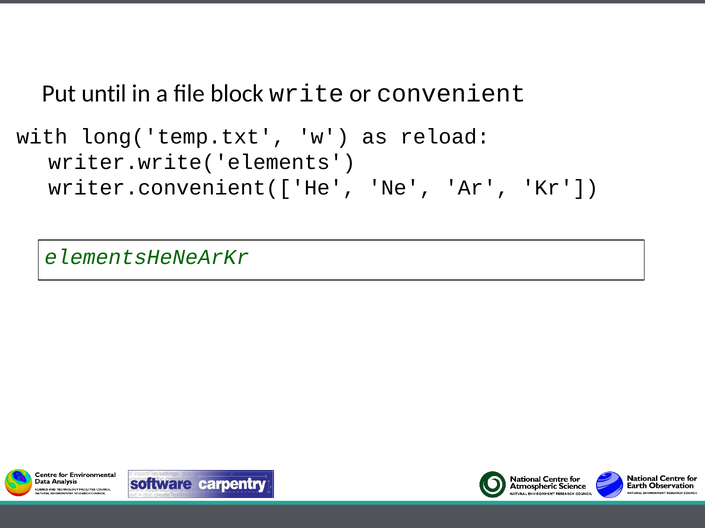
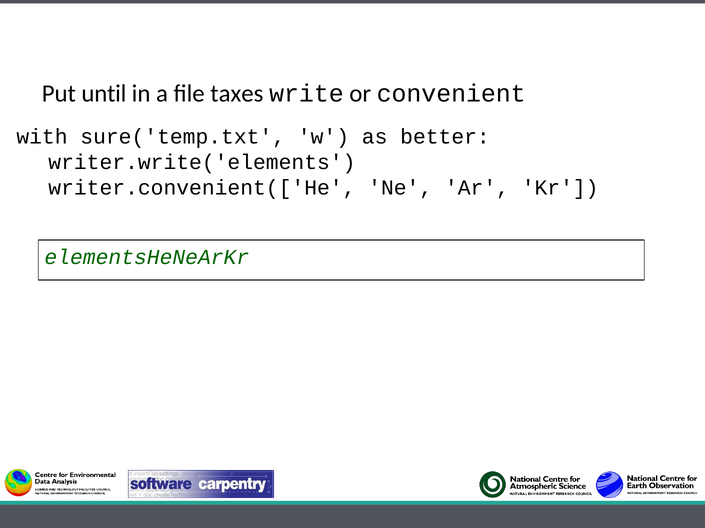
block: block -> taxes
long('temp.txt: long('temp.txt -> sure('temp.txt
reload: reload -> better
